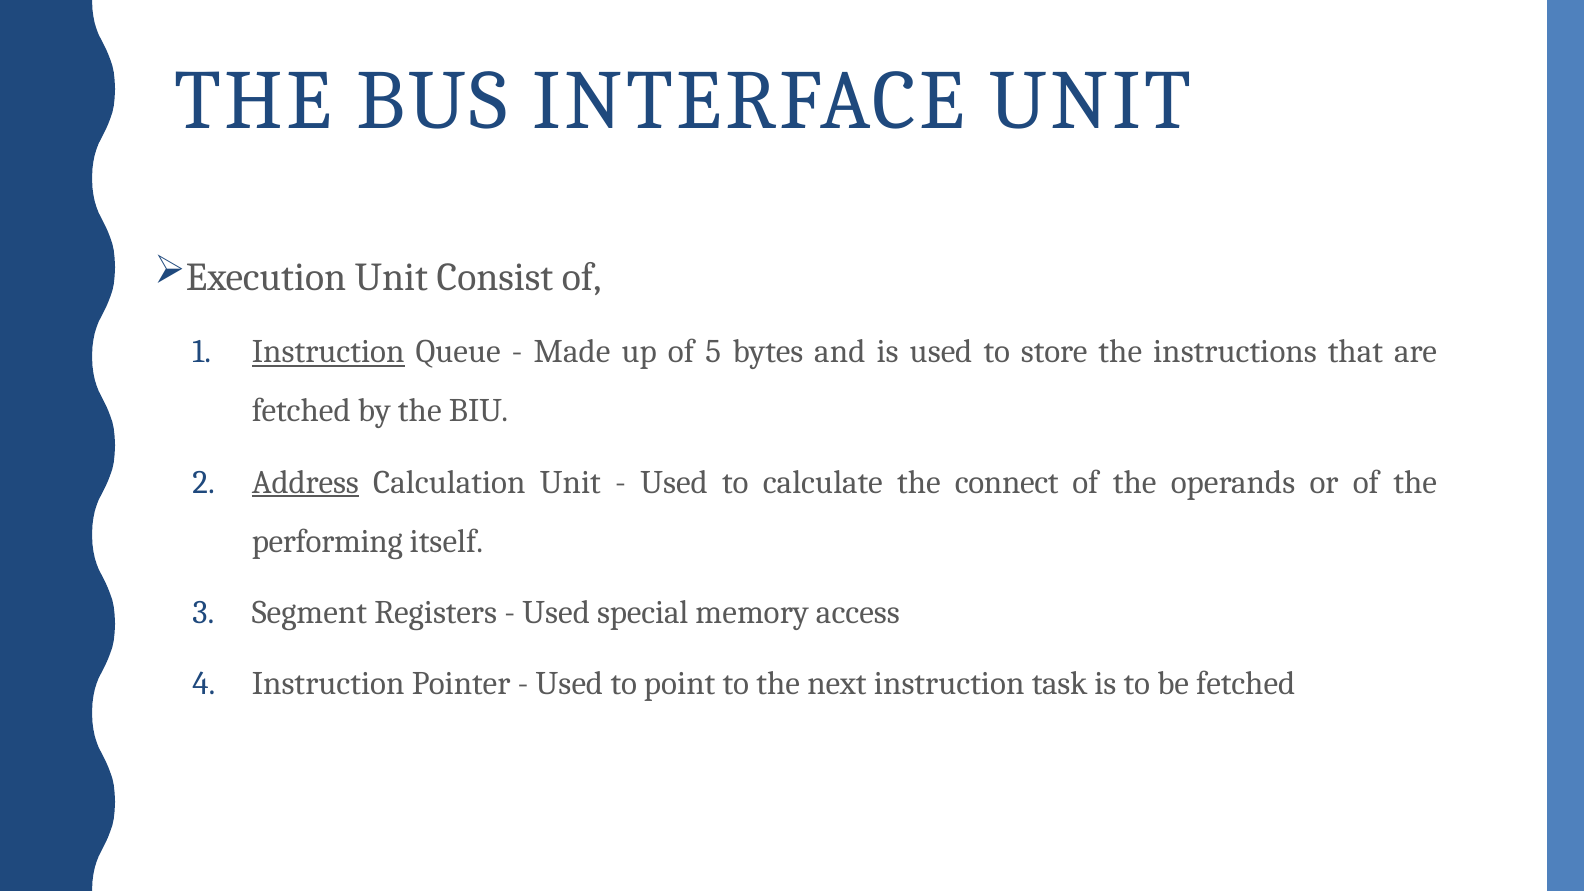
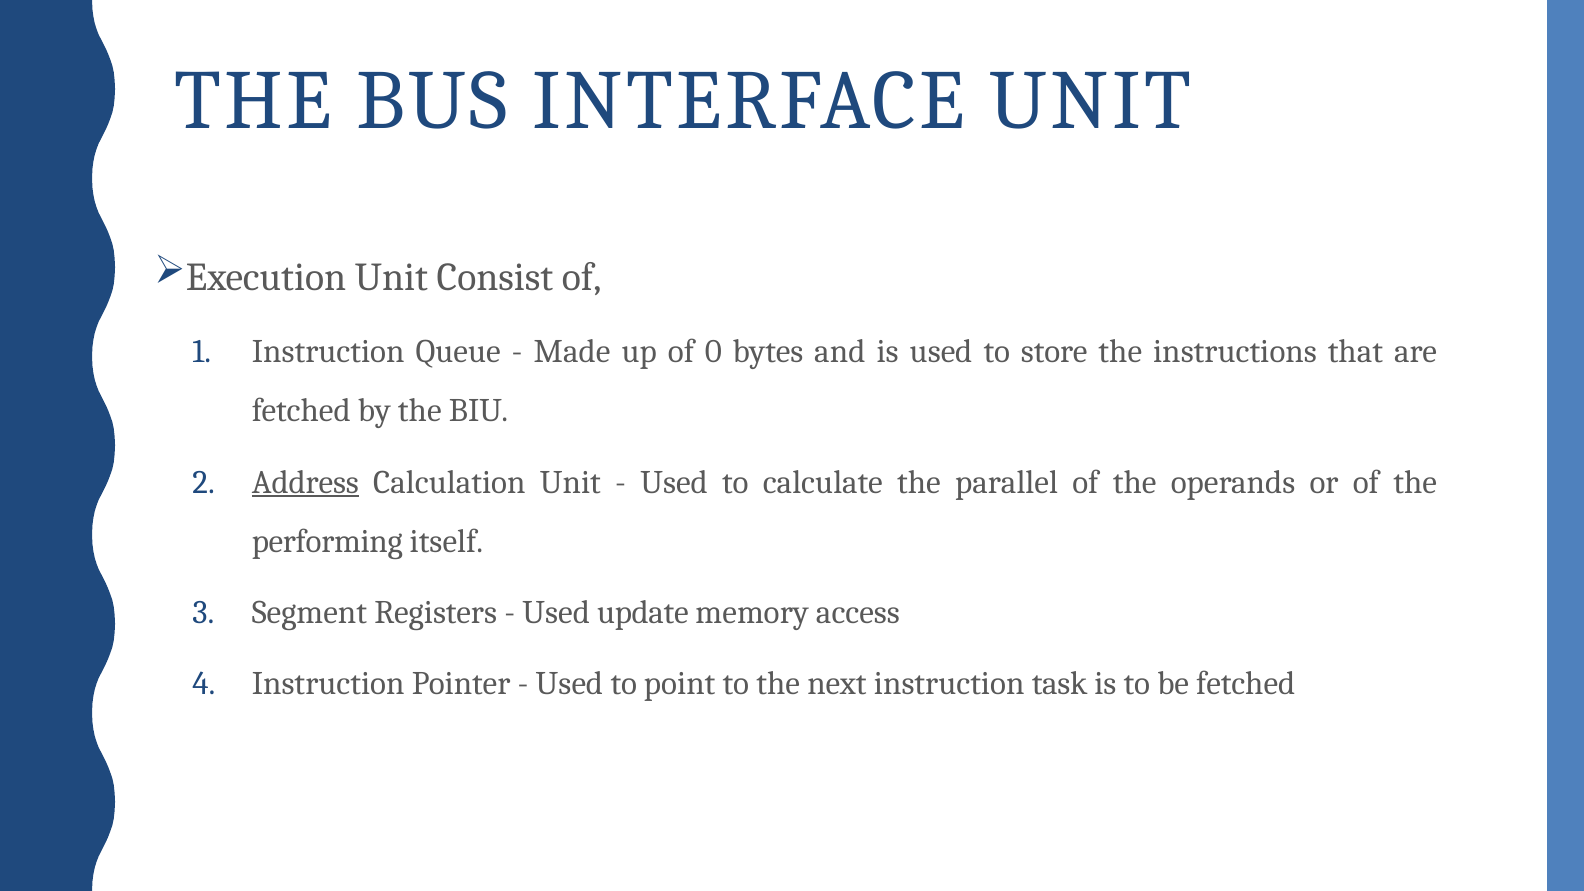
Instruction at (328, 352) underline: present -> none
5: 5 -> 0
connect: connect -> parallel
special: special -> update
